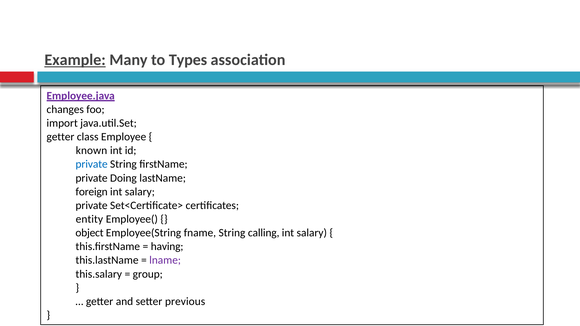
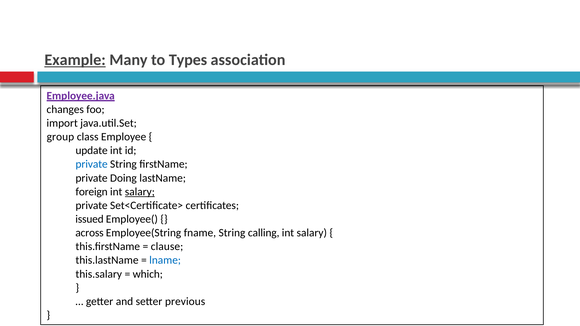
getter at (60, 137): getter -> group
known: known -> update
salary at (140, 192) underline: none -> present
entity: entity -> issued
object: object -> across
having: having -> clause
lname colour: purple -> blue
group: group -> which
